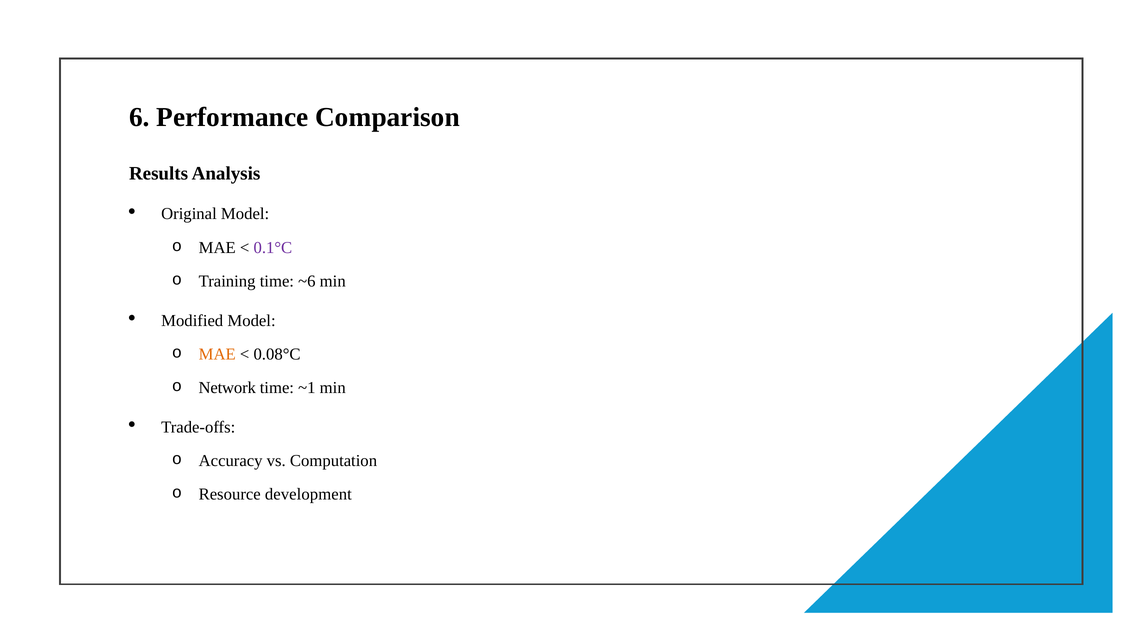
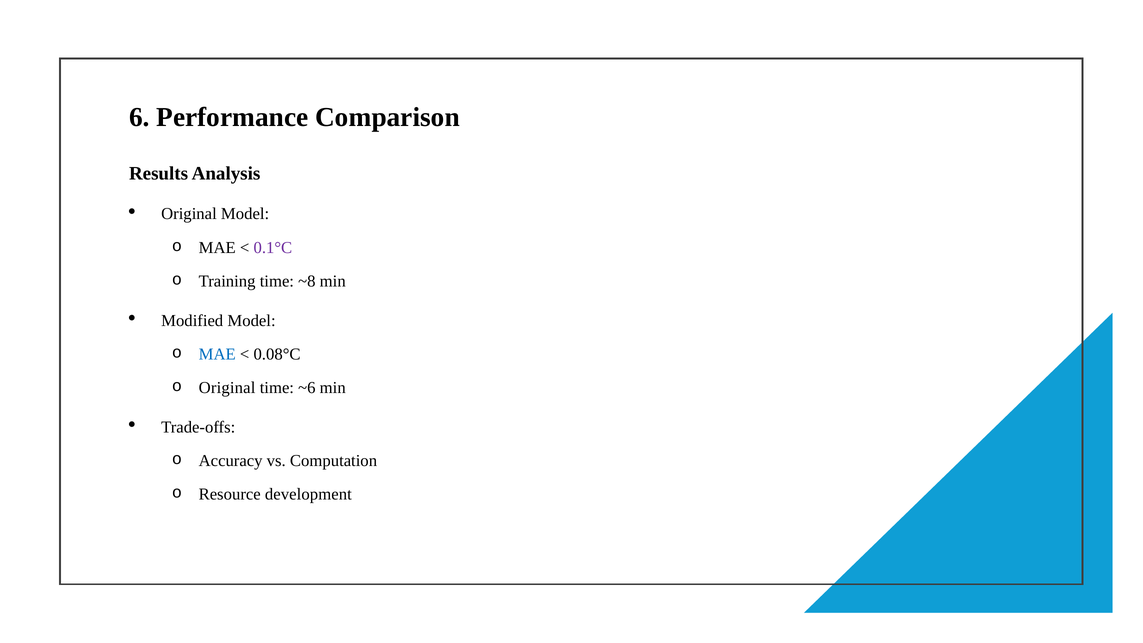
~6: ~6 -> ~8
MAE at (217, 354) colour: orange -> blue
Network at (227, 388): Network -> Original
~1: ~1 -> ~6
